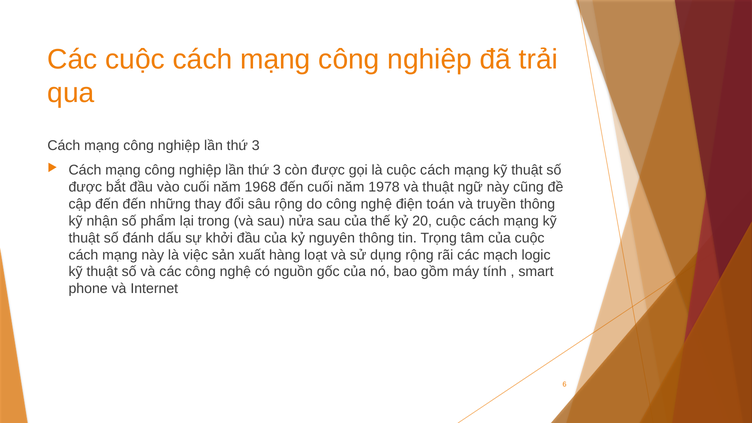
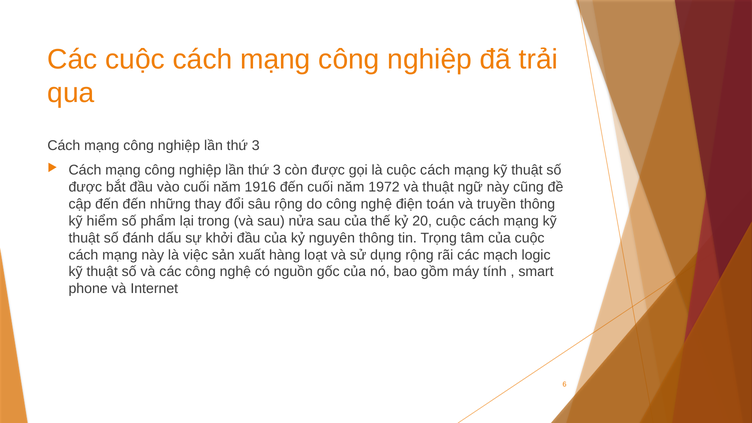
1968: 1968 -> 1916
1978: 1978 -> 1972
nhận: nhận -> hiểm
